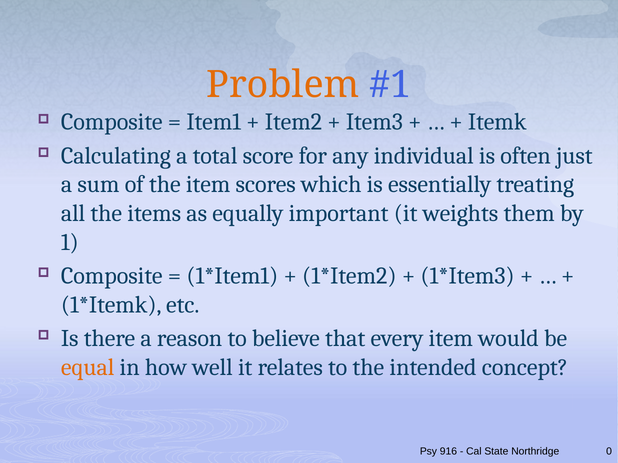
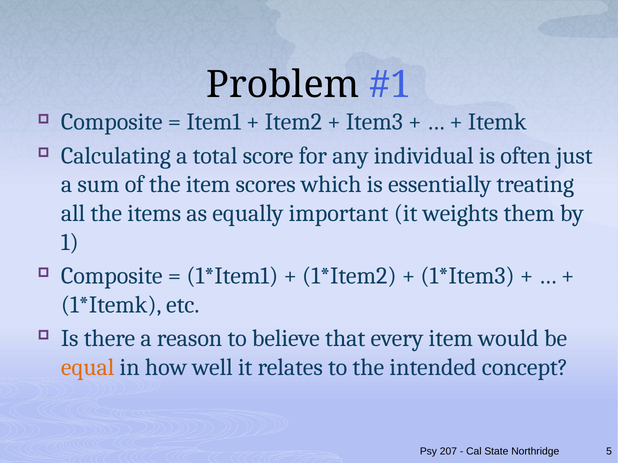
Problem colour: orange -> black
916: 916 -> 207
0: 0 -> 5
